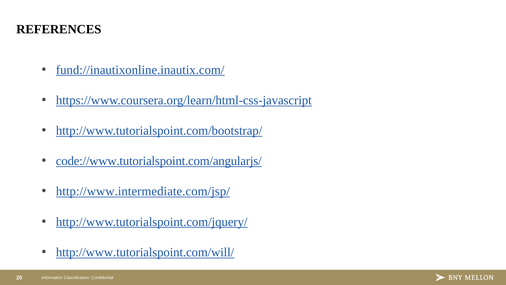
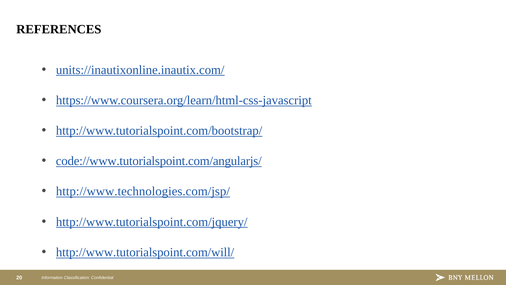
fund://inautixonline.inautix.com/: fund://inautixonline.inautix.com/ -> units://inautixonline.inautix.com/
http://www.intermediate.com/jsp/: http://www.intermediate.com/jsp/ -> http://www.technologies.com/jsp/
